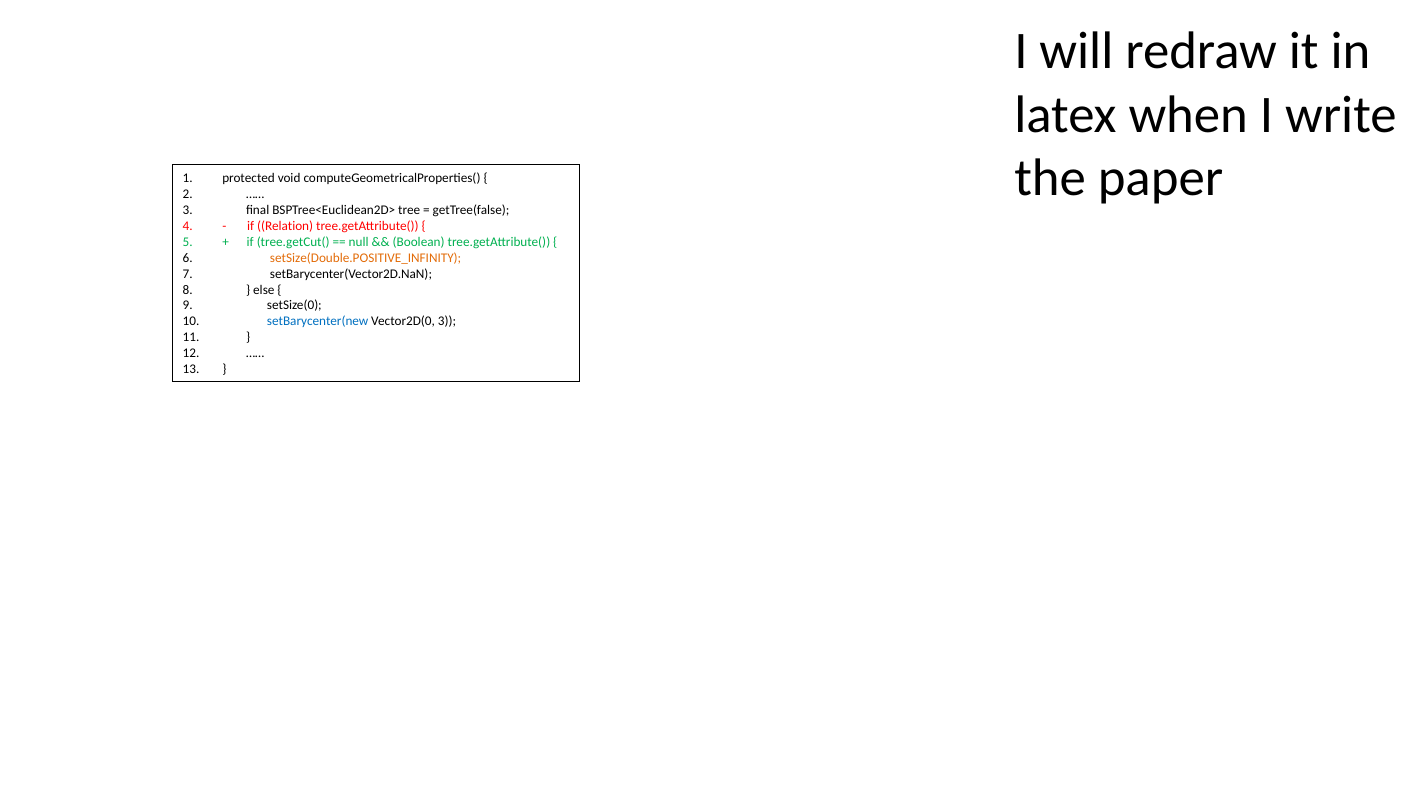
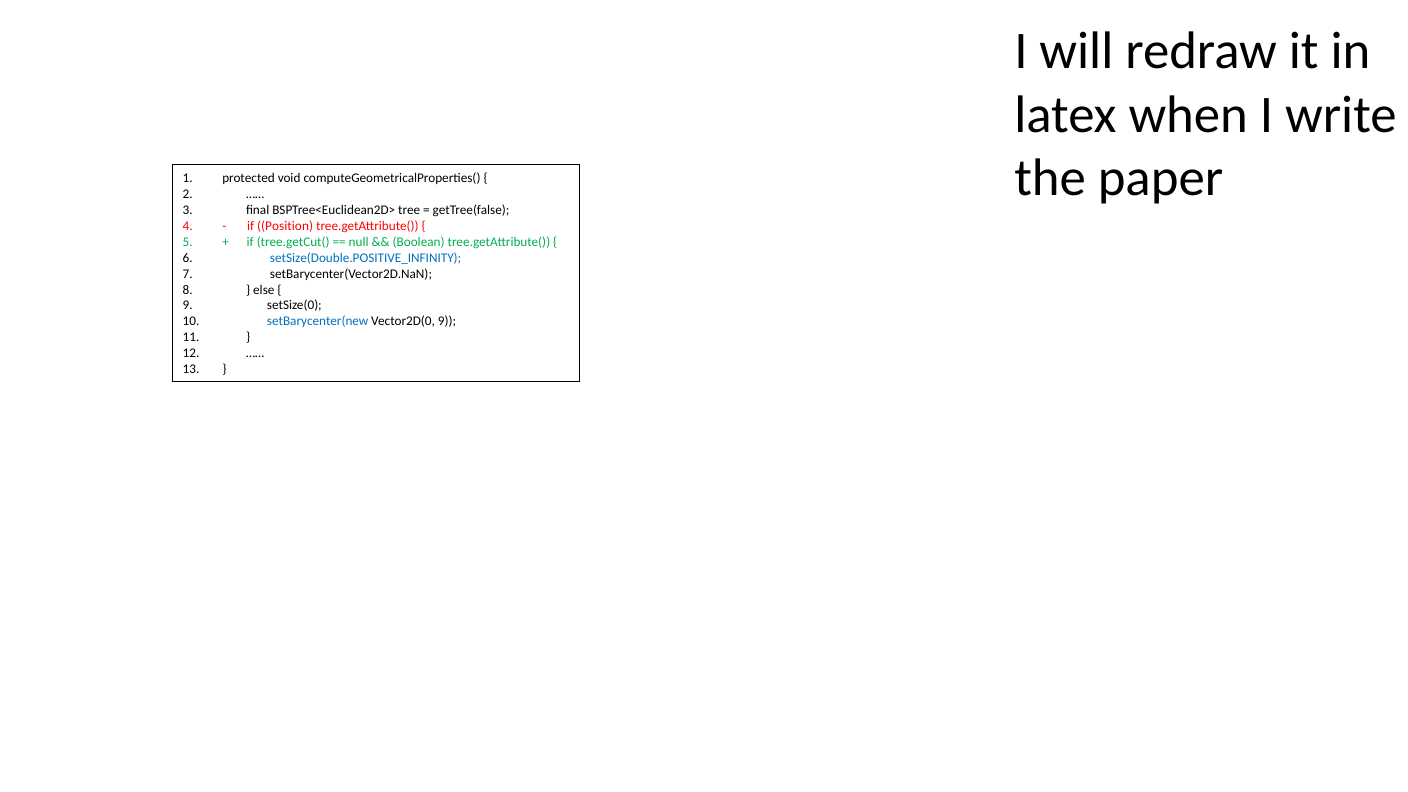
Relation: Relation -> Position
setSize(Double.POSITIVE_INFINITY colour: orange -> blue
Vector2D(0 3: 3 -> 9
